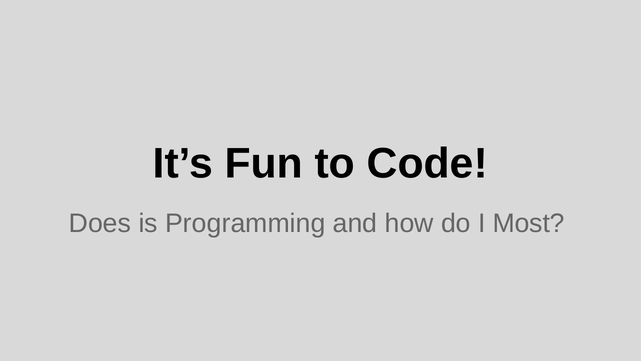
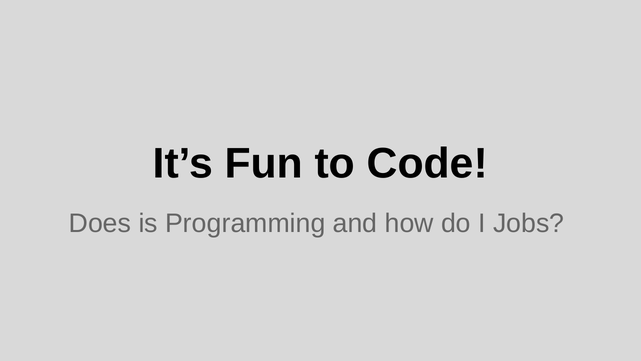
Most: Most -> Jobs
